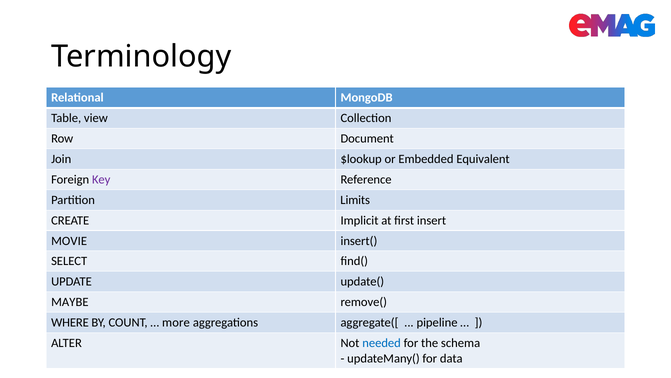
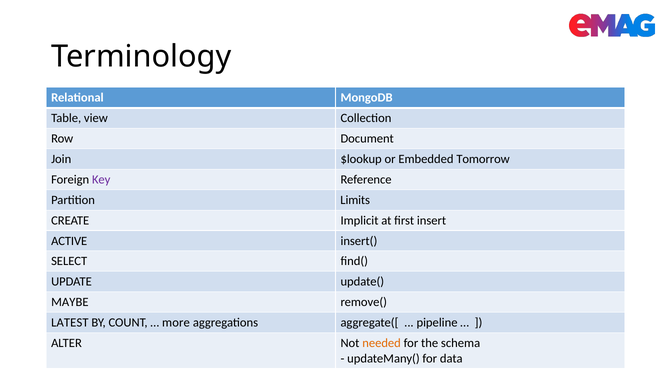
Equivalent: Equivalent -> Tomorrow
MOVIE: MOVIE -> ACTIVE
WHERE: WHERE -> LATEST
needed colour: blue -> orange
